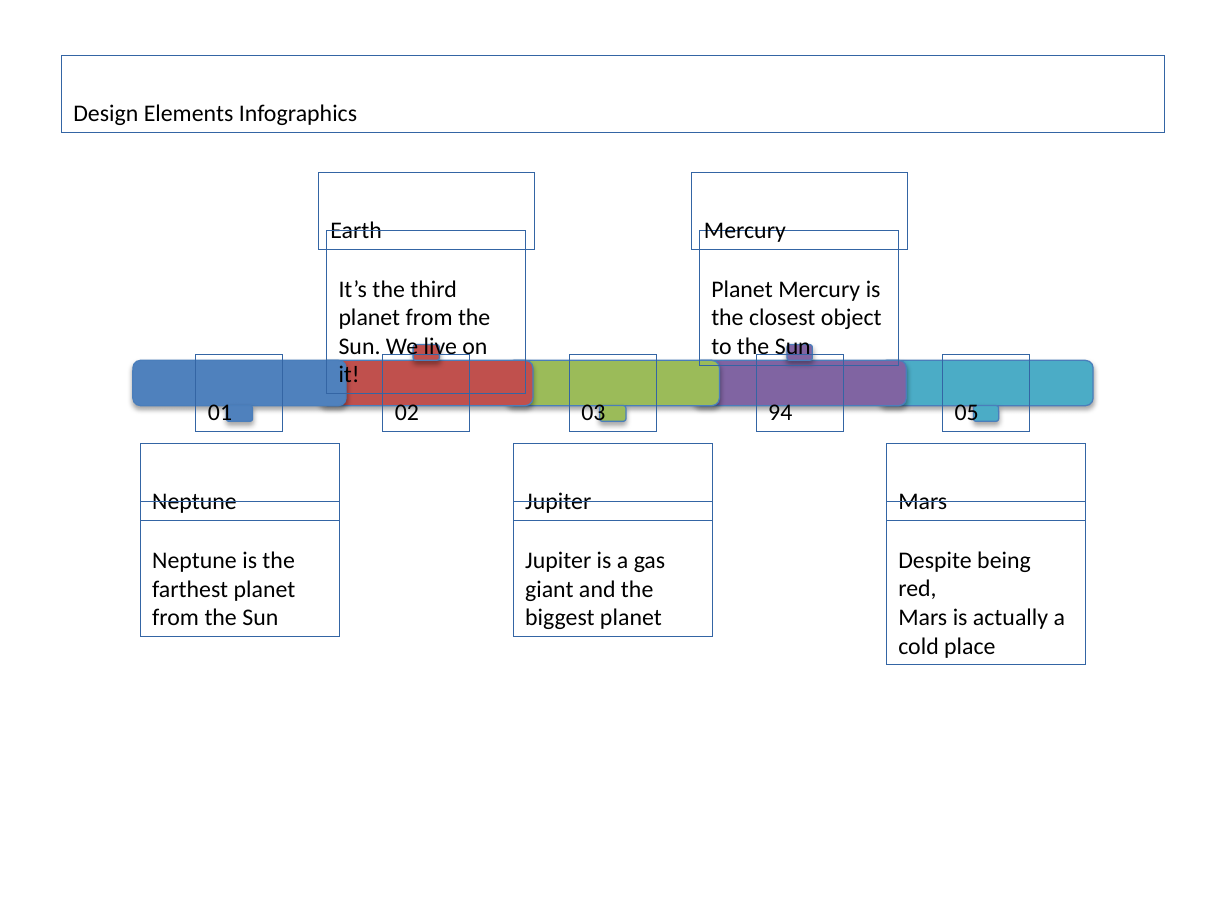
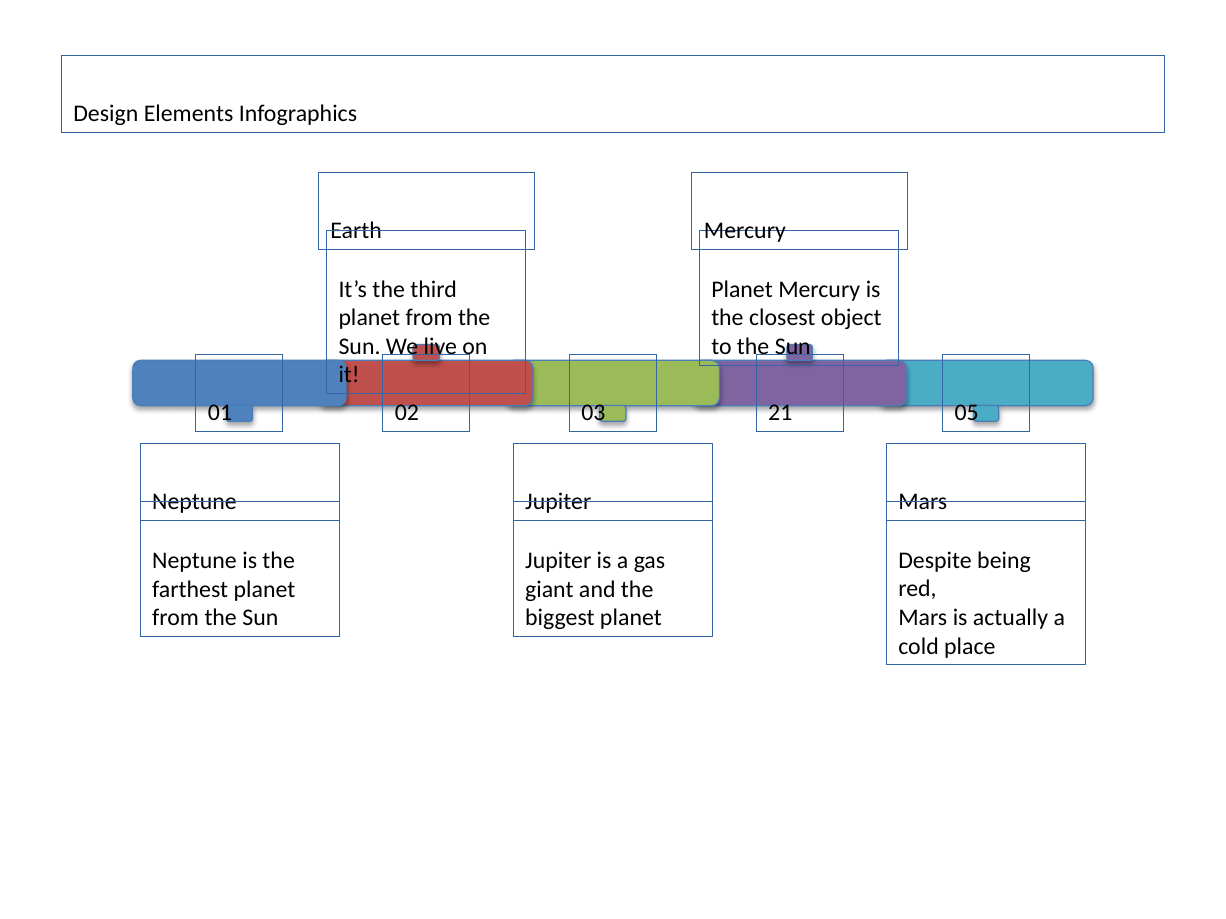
94: 94 -> 21
